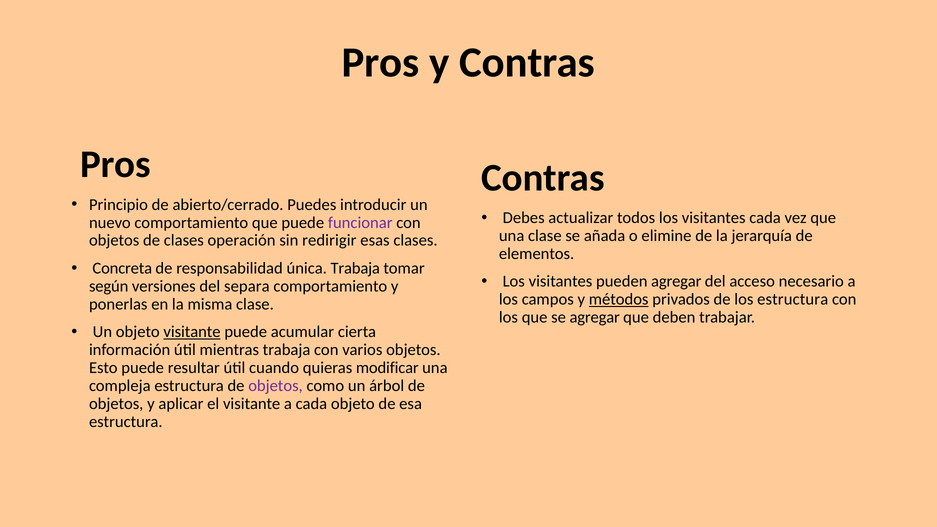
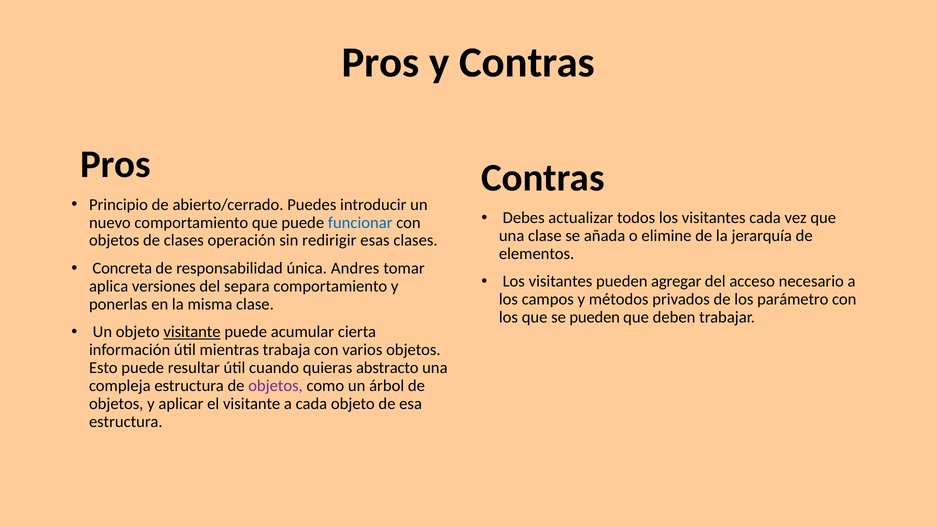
funcionar colour: purple -> blue
única Trabaja: Trabaja -> Andres
según: según -> aplica
métodos underline: present -> none
los estructura: estructura -> parámetro
se agregar: agregar -> pueden
modificar: modificar -> abstracto
